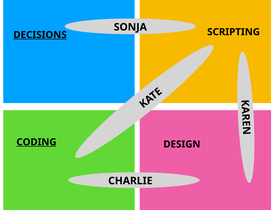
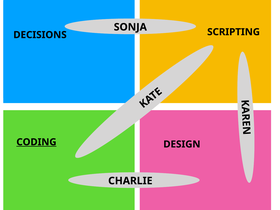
DECISIONS underline: present -> none
